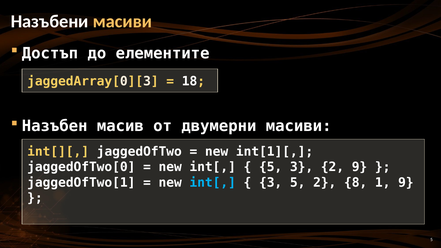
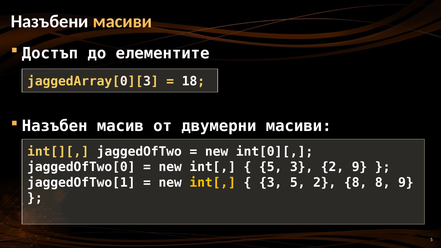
int[1][: int[1][ -> int[0][
int[ at (213, 183) colour: light blue -> yellow
8 1: 1 -> 8
